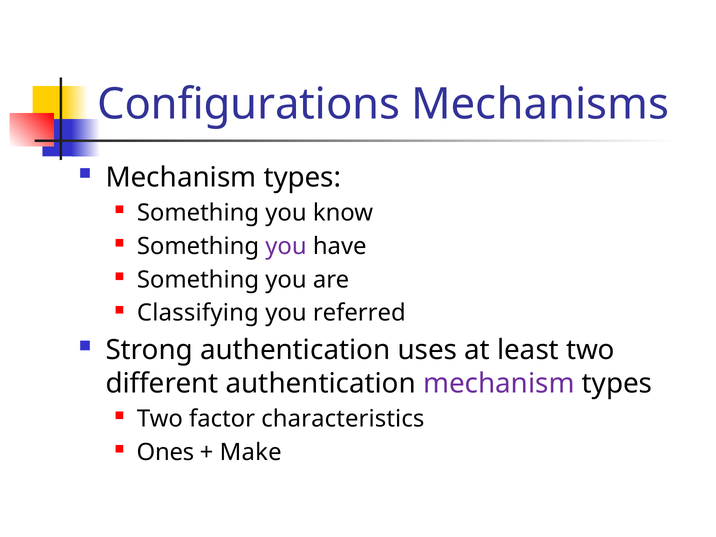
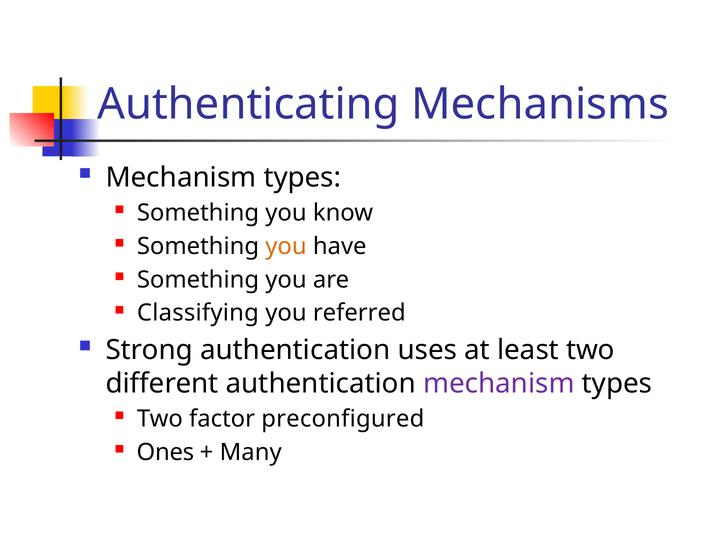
Configurations: Configurations -> Authenticating
you at (286, 246) colour: purple -> orange
characteristics: characteristics -> preconfigured
Make: Make -> Many
